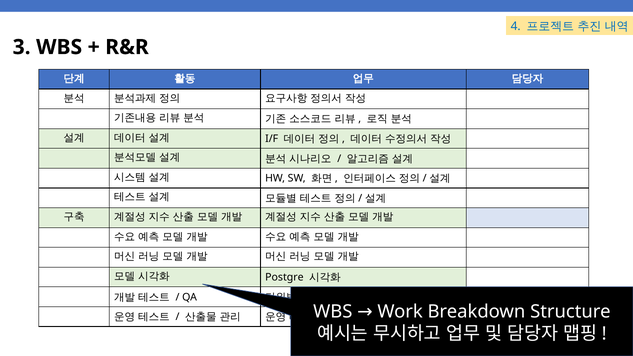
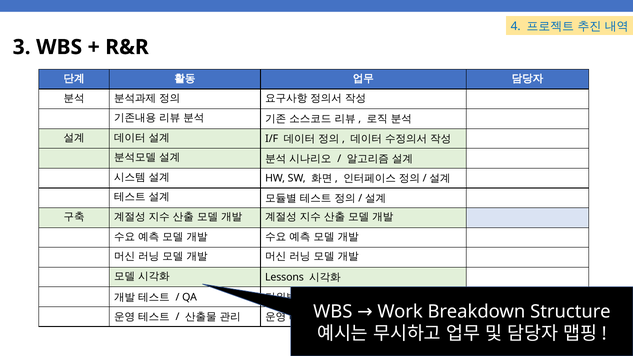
Postgre: Postgre -> Lessons
